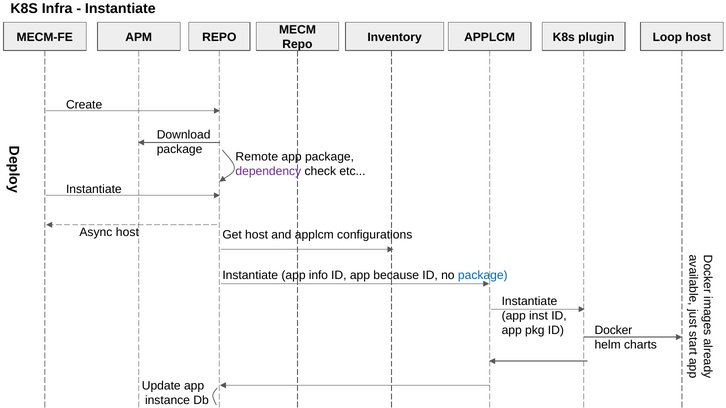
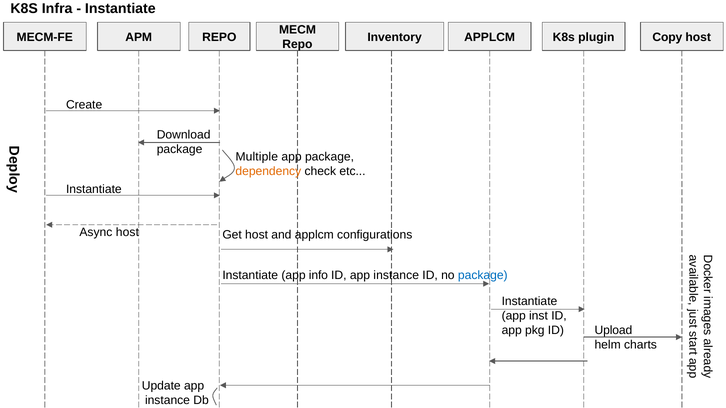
Loop: Loop -> Copy
Remote: Remote -> Multiple
dependency colour: purple -> orange
ID app because: because -> instance
Docker: Docker -> Upload
